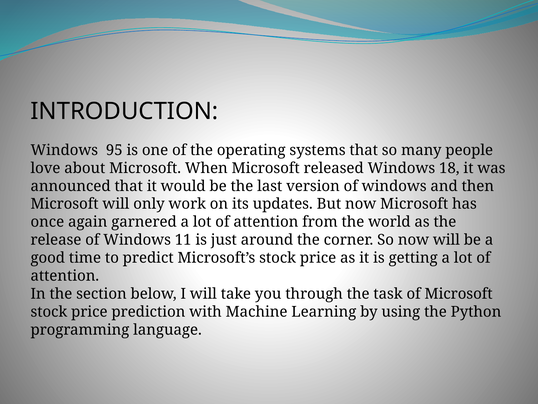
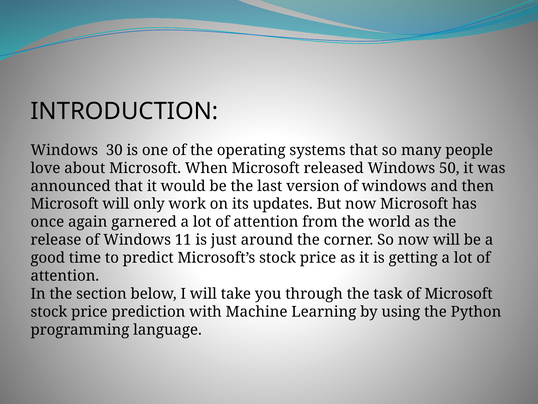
95: 95 -> 30
18: 18 -> 50
